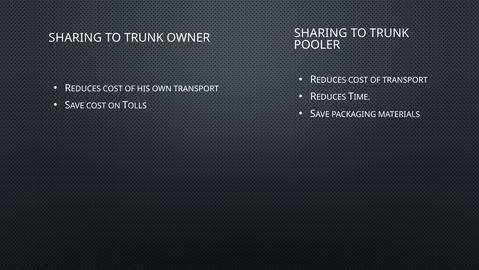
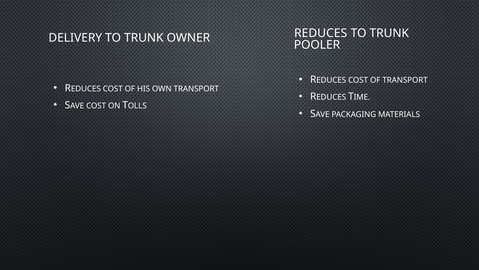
SHARING at (321, 33): SHARING -> REDUCES
SHARING at (75, 38): SHARING -> DELIVERY
